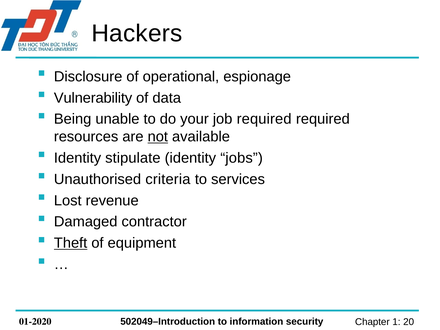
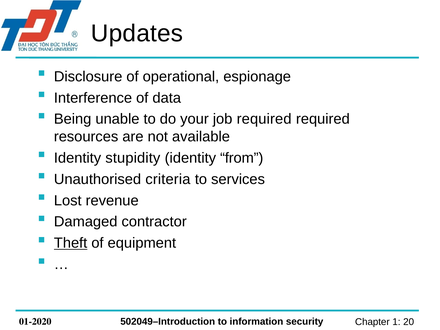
Hackers: Hackers -> Updates
Vulnerability: Vulnerability -> Interference
not underline: present -> none
stipulate: stipulate -> stupidity
jobs: jobs -> from
